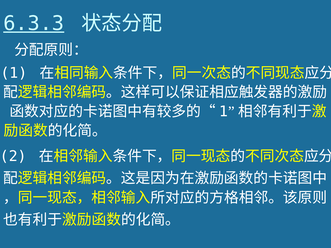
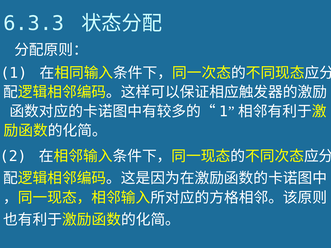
6.3.3 underline: present -> none
